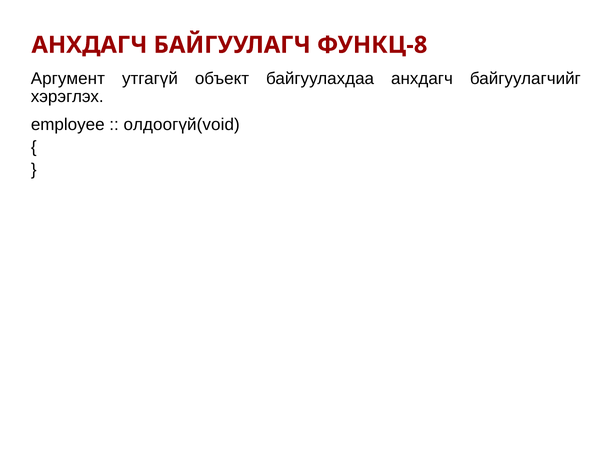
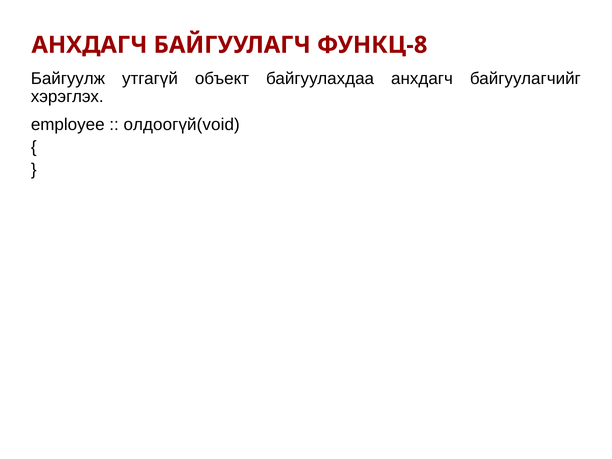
Аргумент: Аргумент -> Байгуулж
